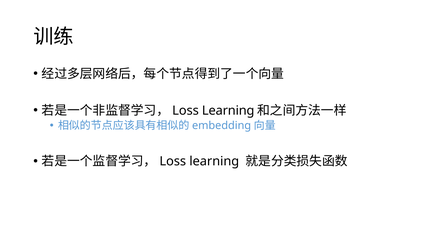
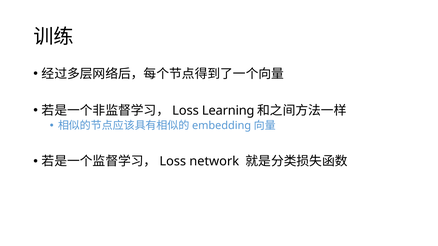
learning at (214, 162): learning -> network
